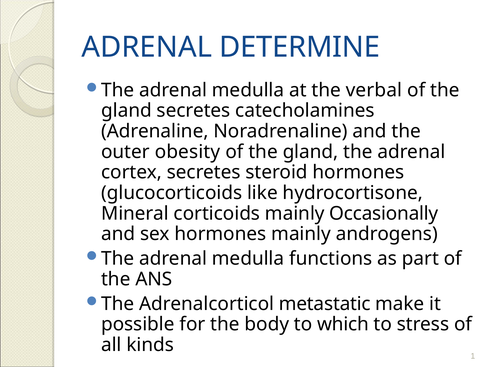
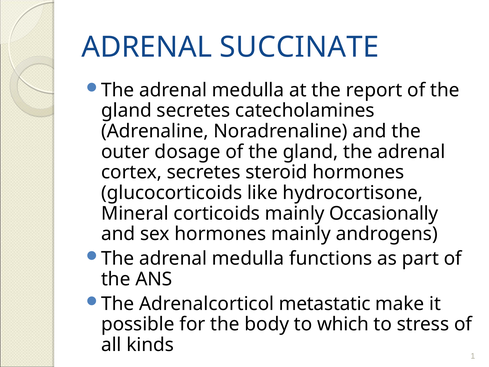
DETERMINE: DETERMINE -> SUCCINATE
verbal: verbal -> report
obesity: obesity -> dosage
